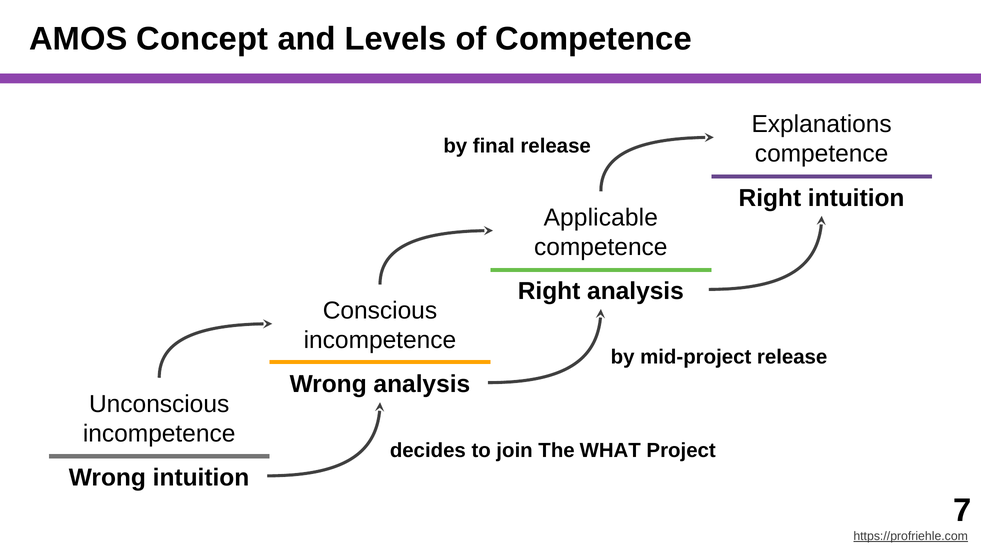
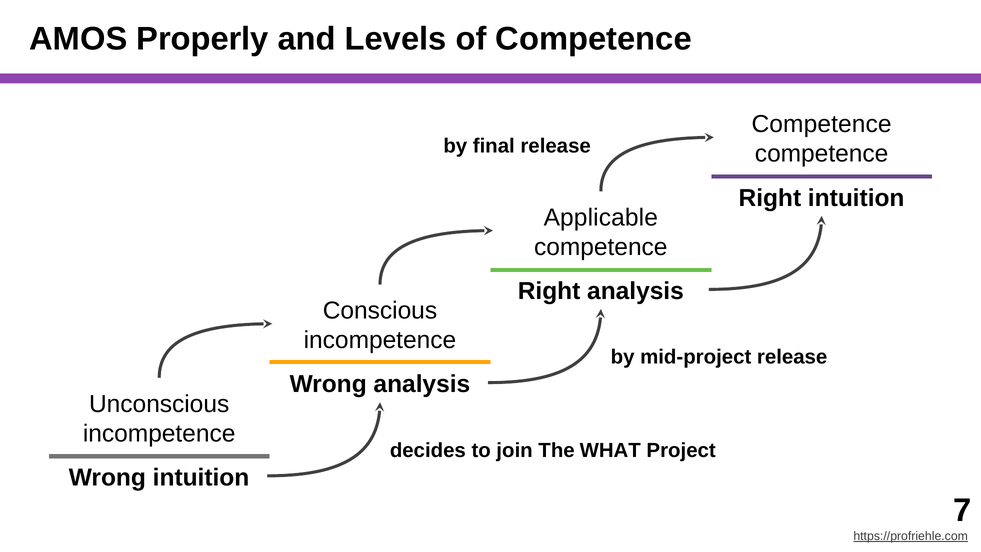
Concept: Concept -> Properly
Explanations at (822, 124): Explanations -> Competence
